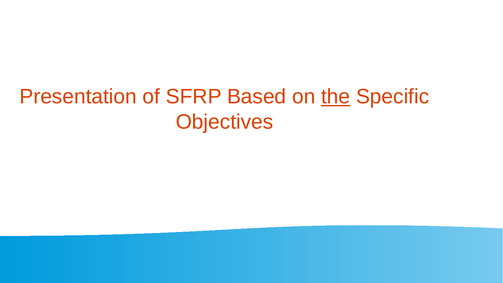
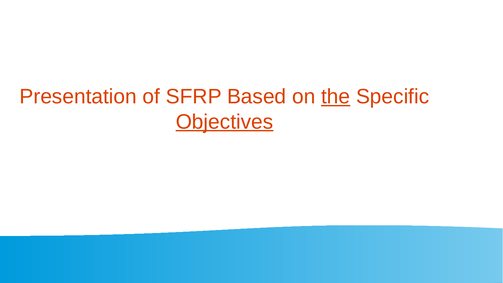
Objectives underline: none -> present
